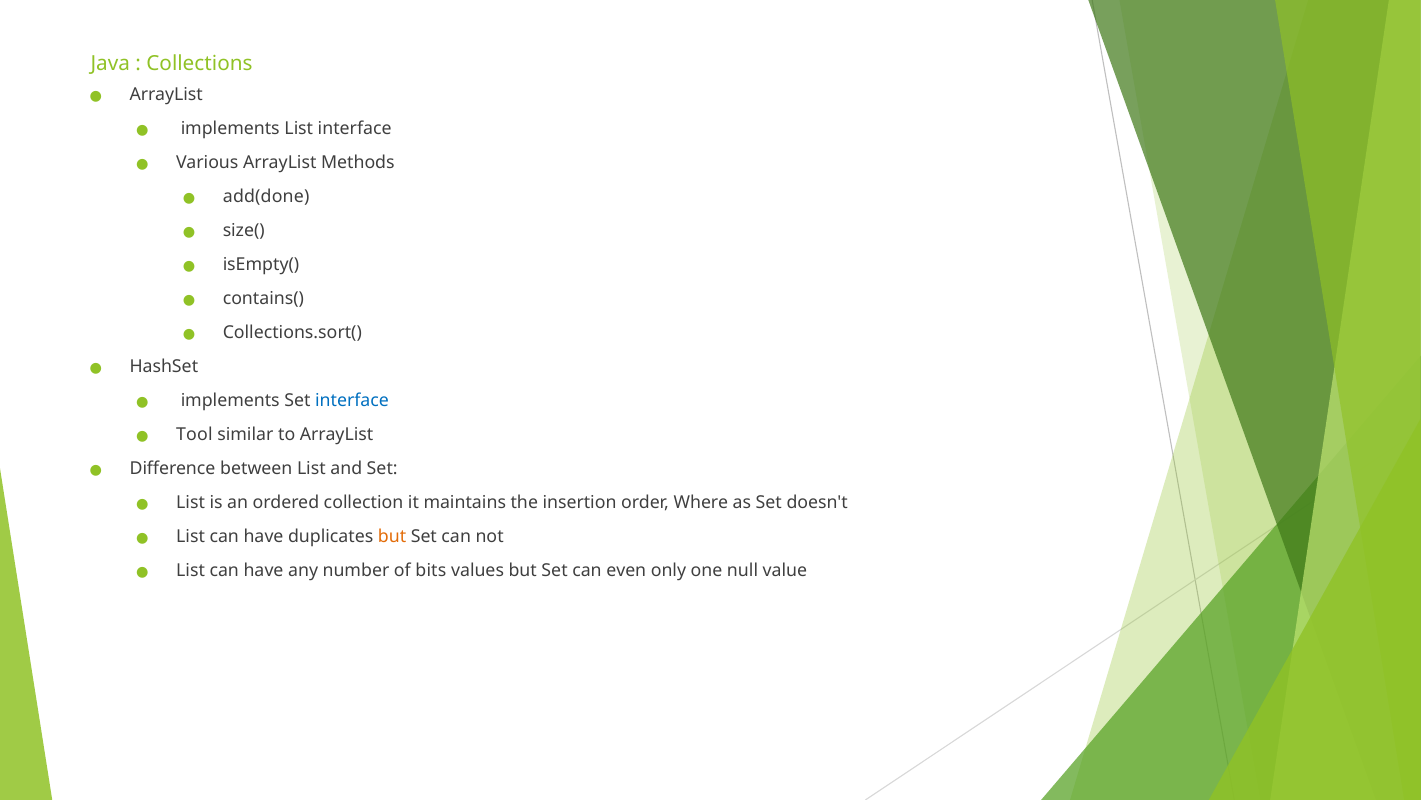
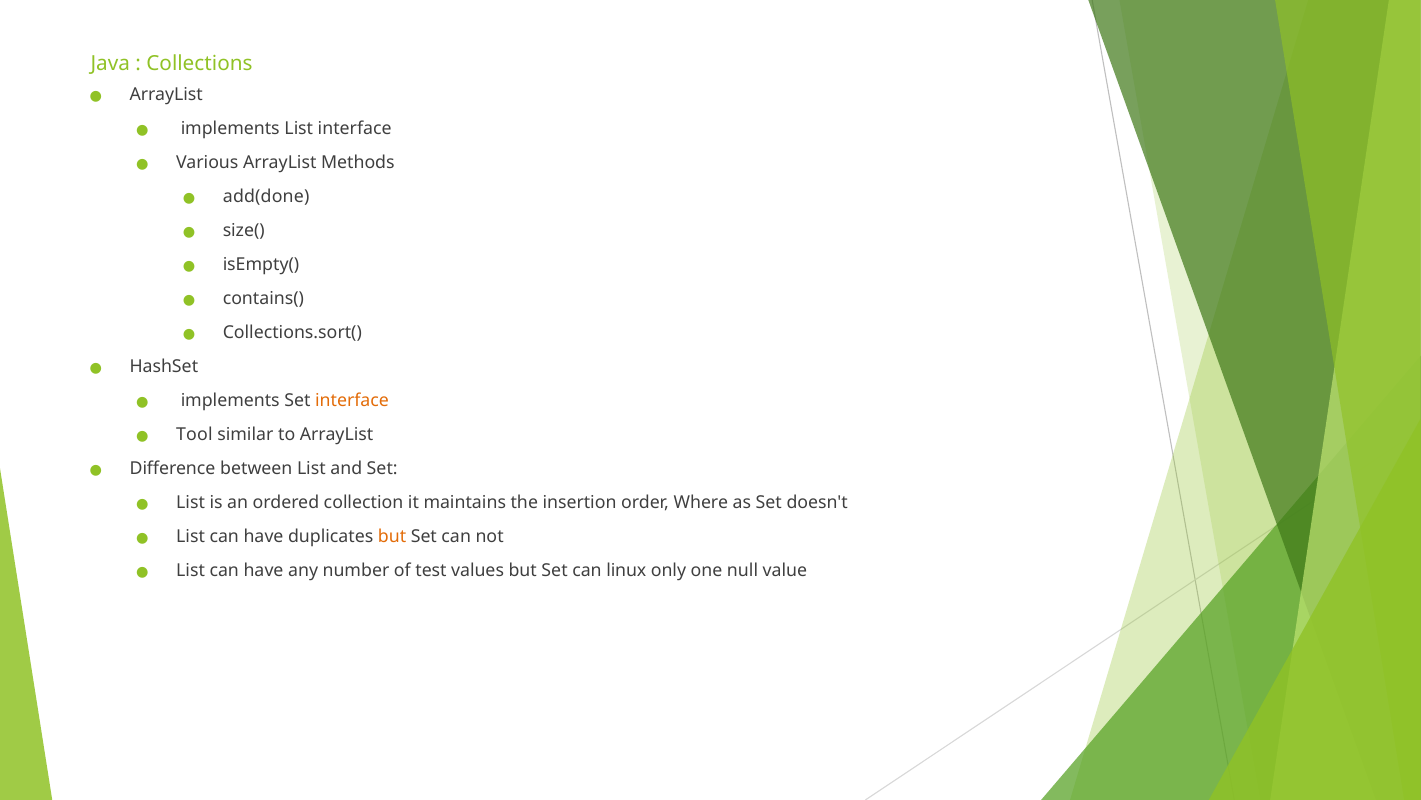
interface at (352, 401) colour: blue -> orange
bits: bits -> test
even: even -> linux
